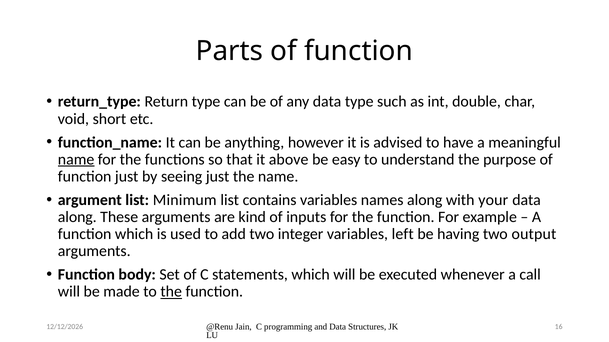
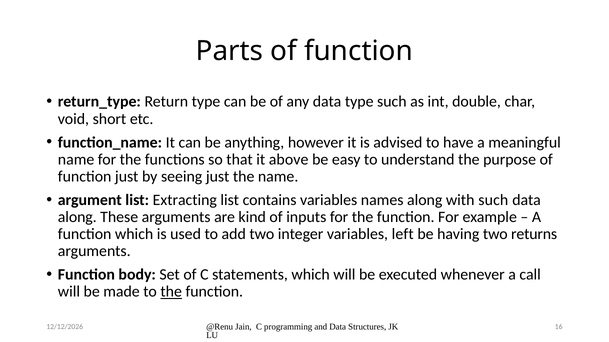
name at (76, 160) underline: present -> none
Minimum: Minimum -> Extracting
with your: your -> such
output: output -> returns
